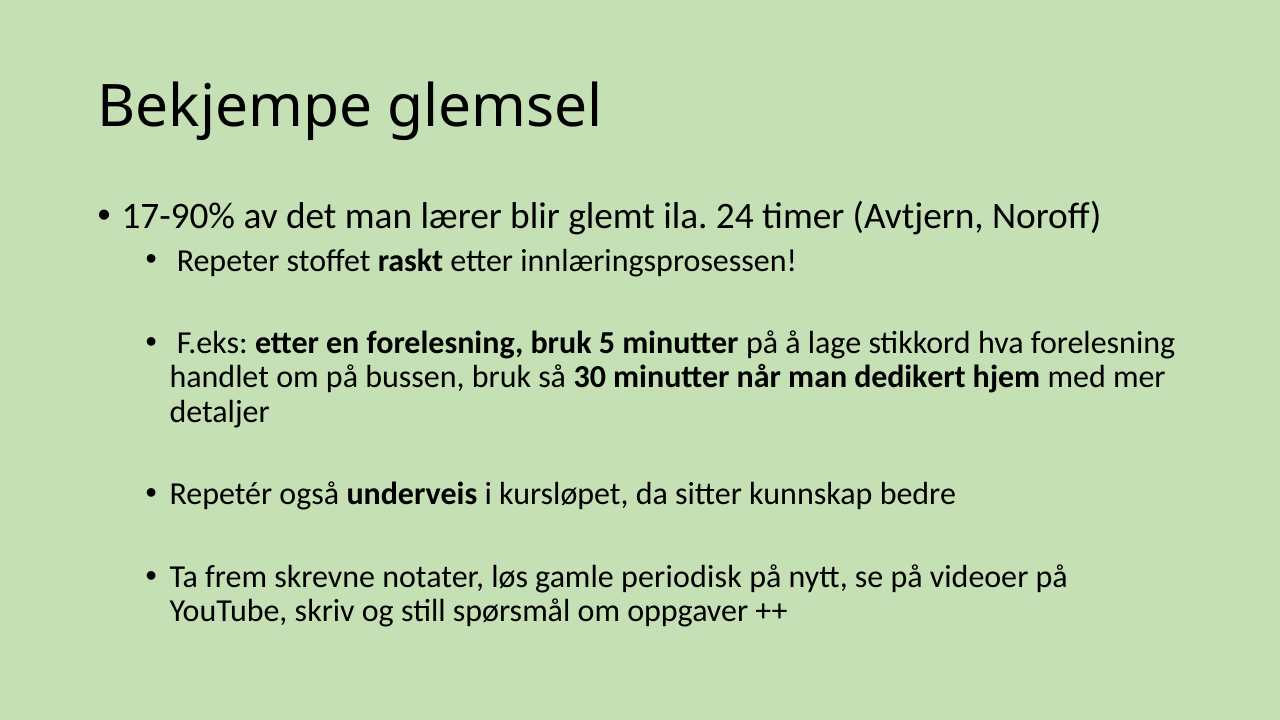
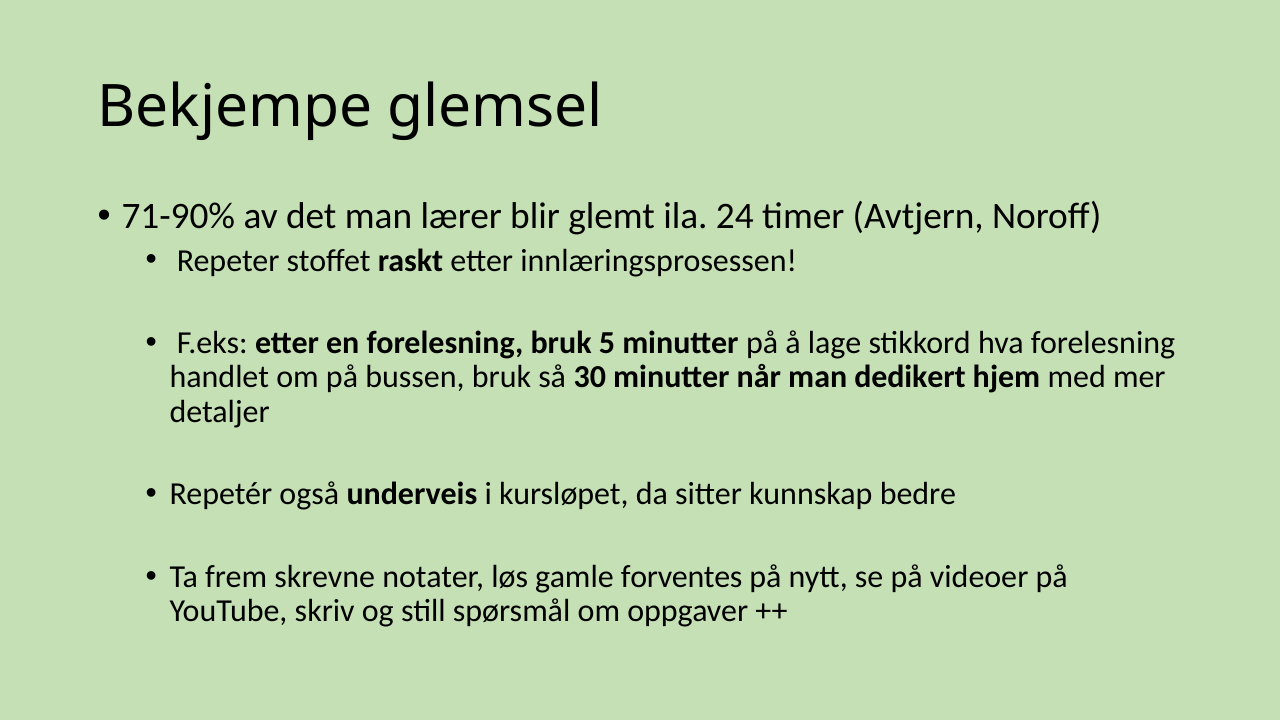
17-90%: 17-90% -> 71-90%
periodisk: periodisk -> forventes
